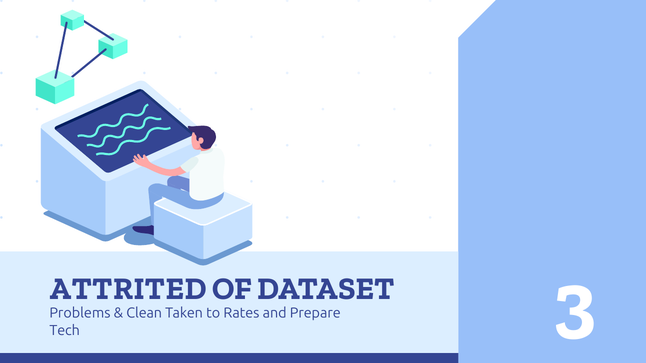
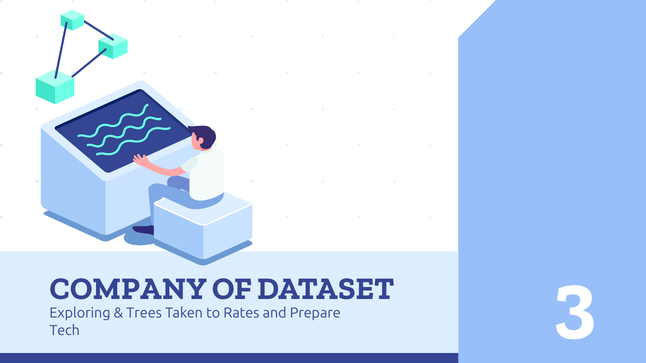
ATTRITED: ATTRITED -> COMPANY
Problems: Problems -> Exploring
Clean: Clean -> Trees
